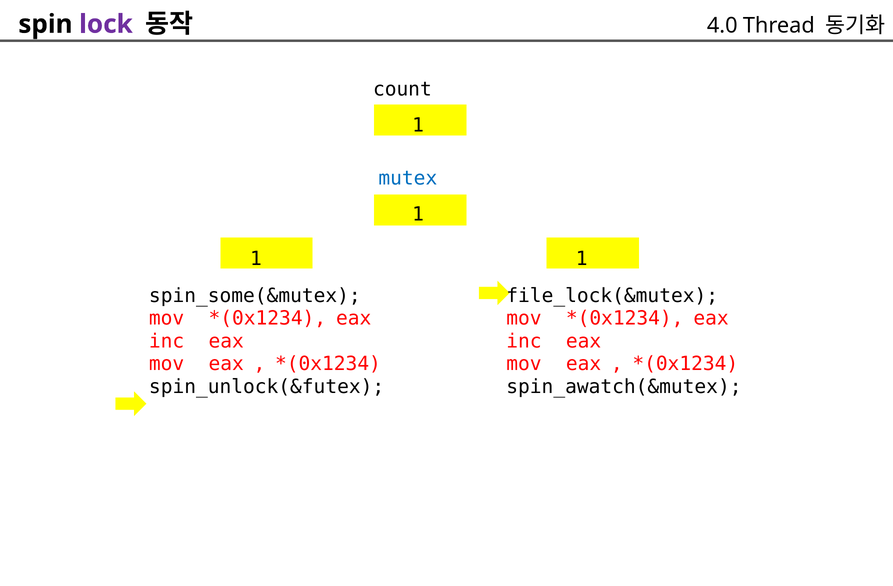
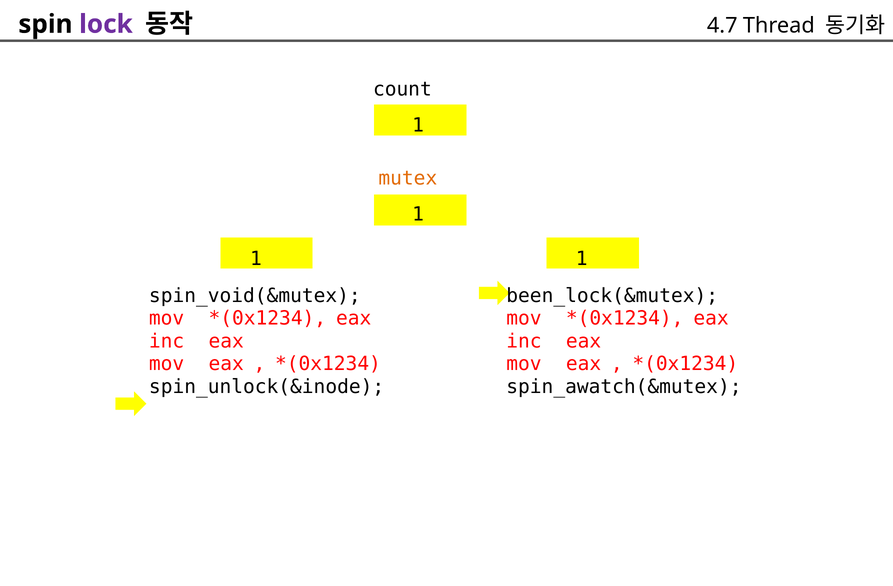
4.0: 4.0 -> 4.7
mutex colour: blue -> orange
spin_some(&mutex: spin_some(&mutex -> spin_void(&mutex
file_lock(&mutex: file_lock(&mutex -> been_lock(&mutex
spin_unlock(&futex: spin_unlock(&futex -> spin_unlock(&inode
